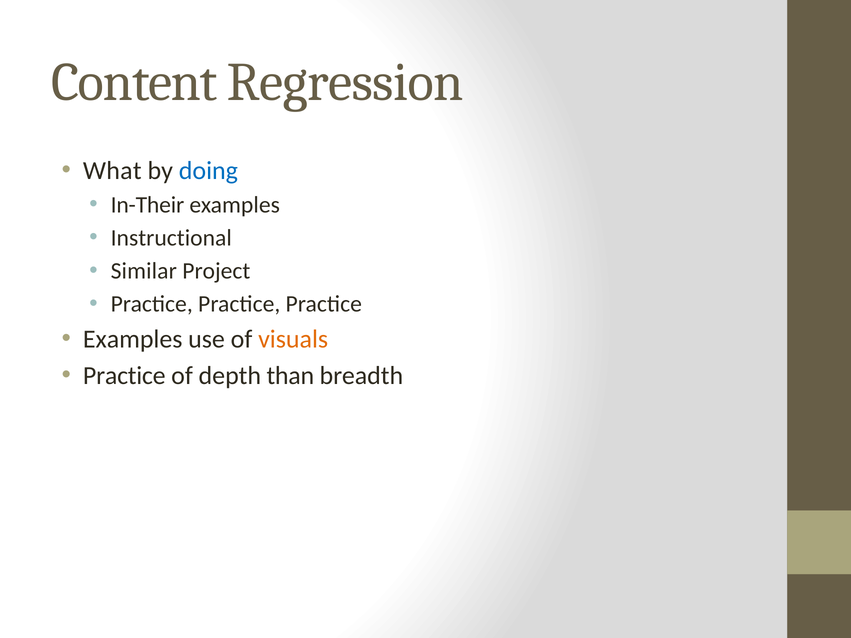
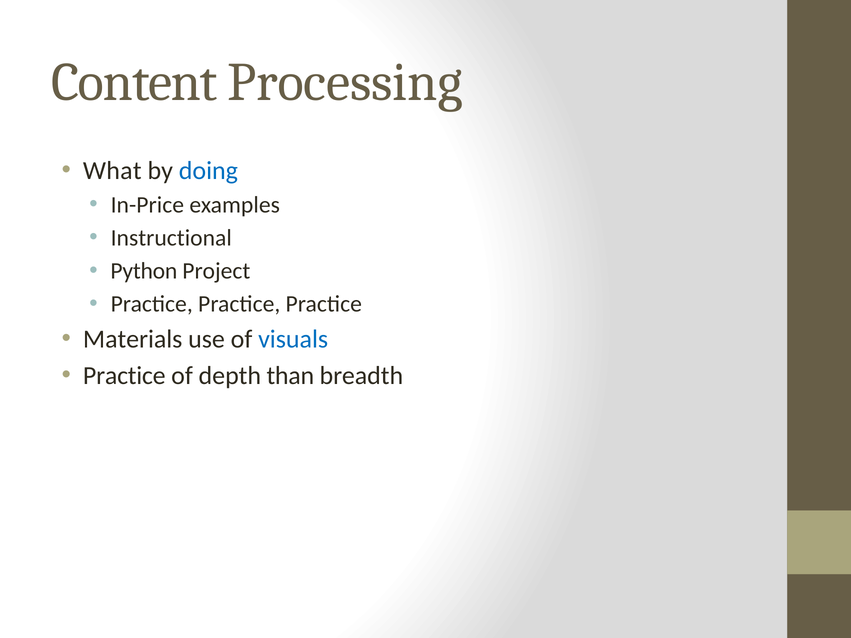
Regression: Regression -> Processing
In-Their: In-Their -> In-Price
Similar: Similar -> Python
Examples at (133, 339): Examples -> Materials
visuals colour: orange -> blue
